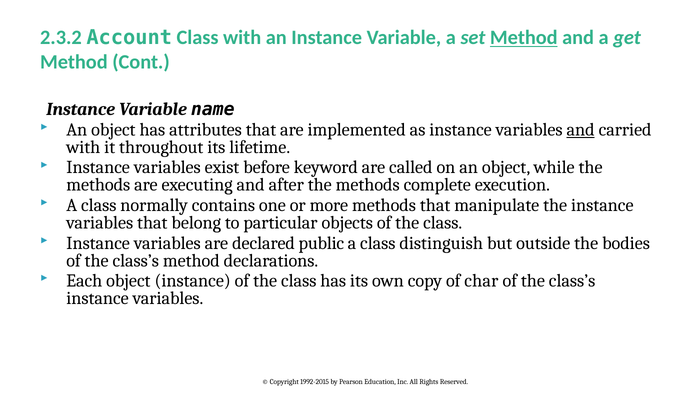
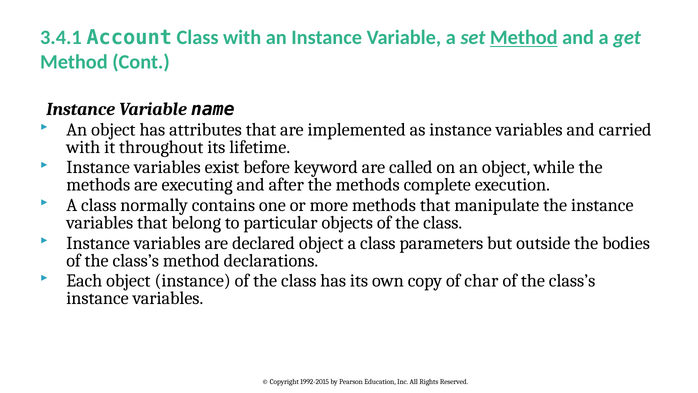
2.3.2: 2.3.2 -> 3.4.1
and at (581, 130) underline: present -> none
declared public: public -> object
distinguish: distinguish -> parameters
